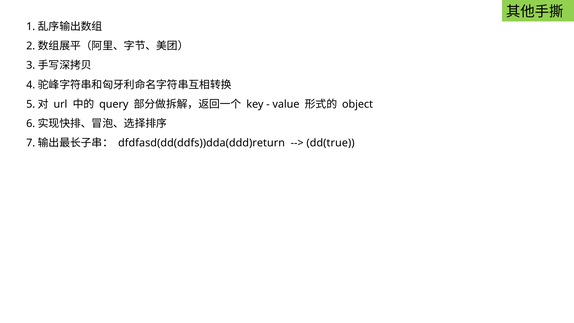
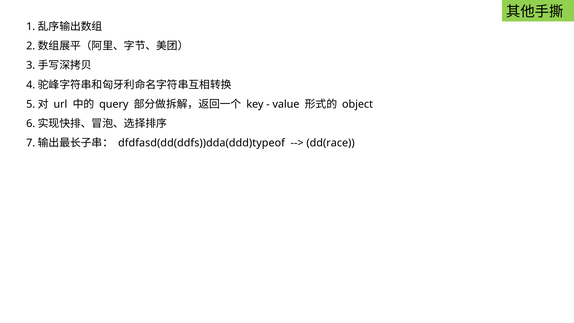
dfdfasd(dd(ddfs))dda(ddd)return: dfdfasd(dd(ddfs))dda(ddd)return -> dfdfasd(dd(ddfs))dda(ddd)typeof
dd(true: dd(true -> dd(race
